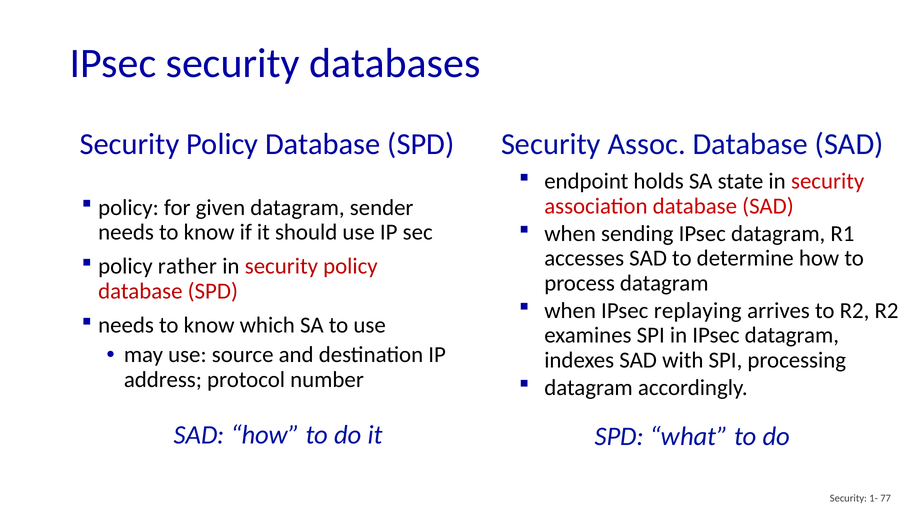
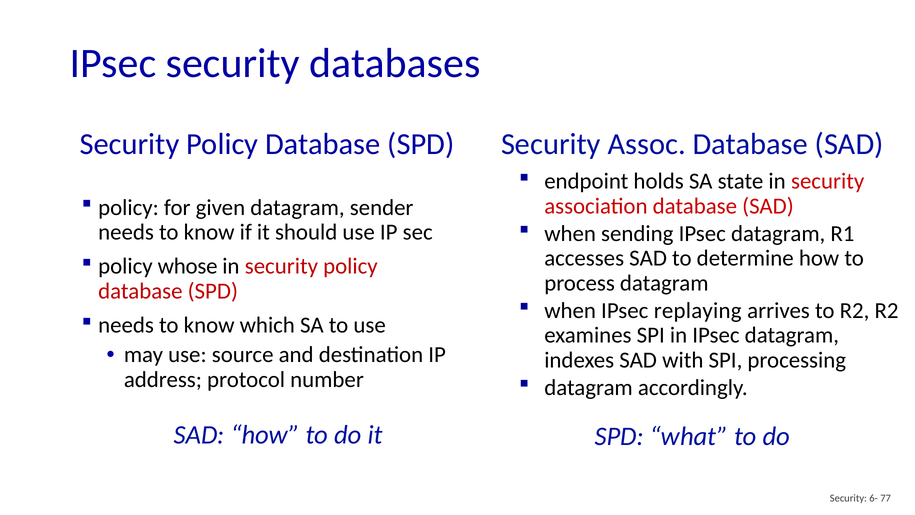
rather: rather -> whose
1-: 1- -> 6-
